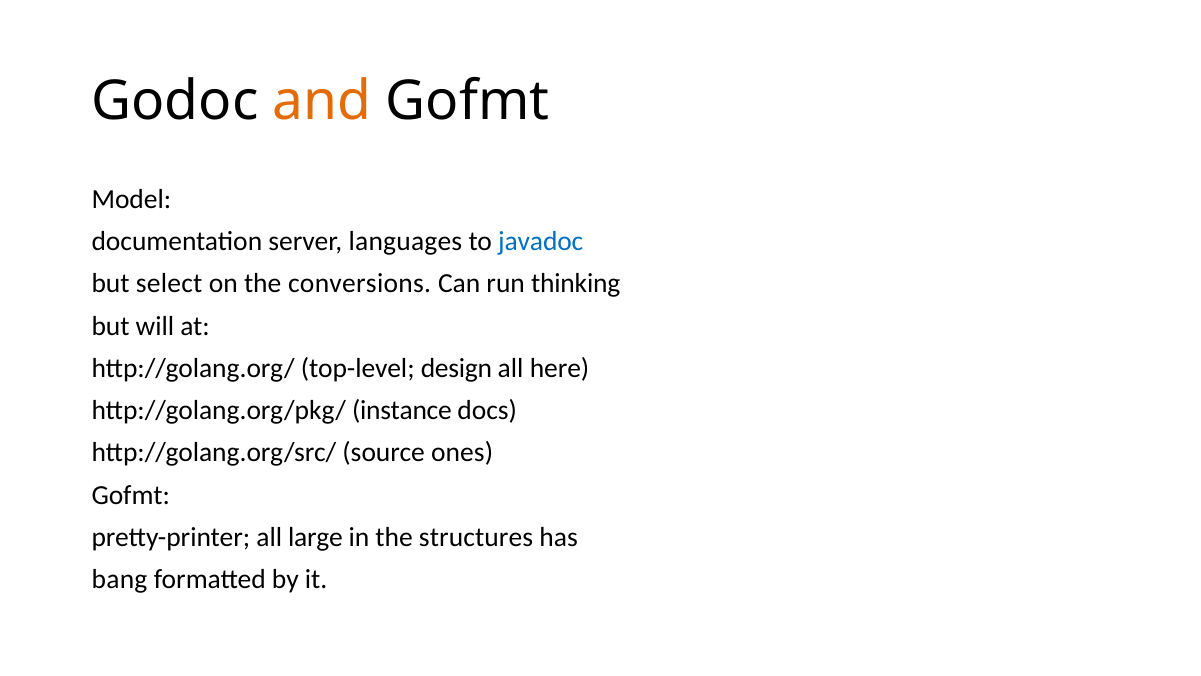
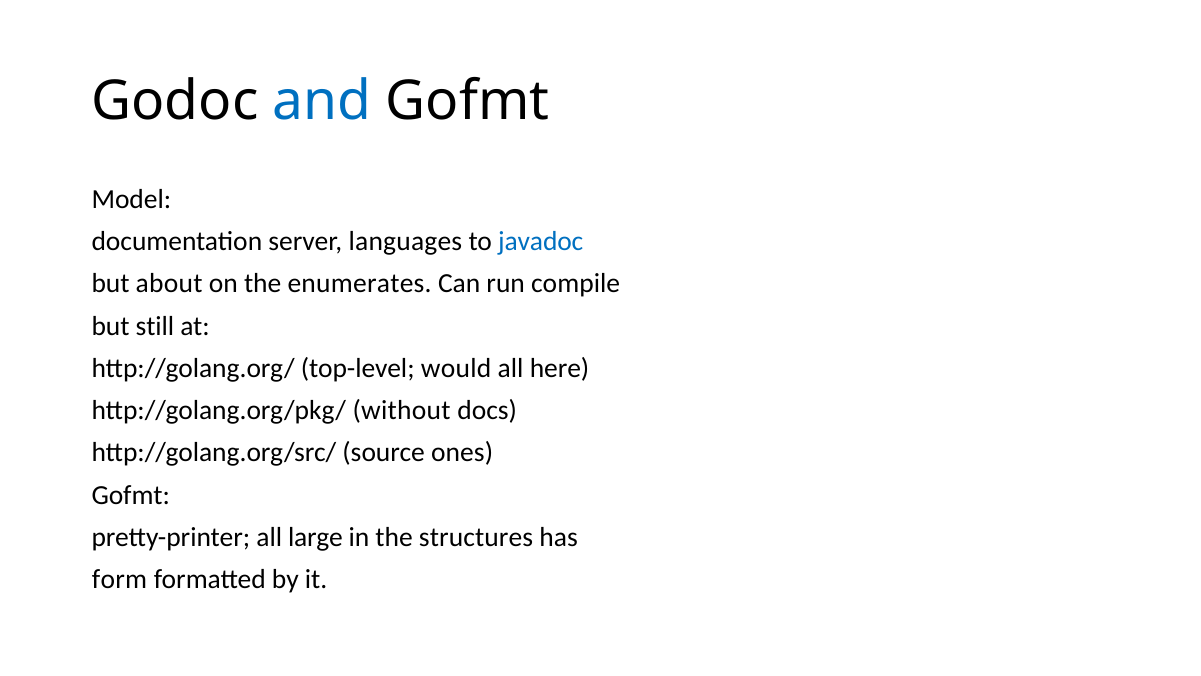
and colour: orange -> blue
select: select -> about
conversions: conversions -> enumerates
thinking: thinking -> compile
will: will -> still
design: design -> would
instance: instance -> without
bang: bang -> form
